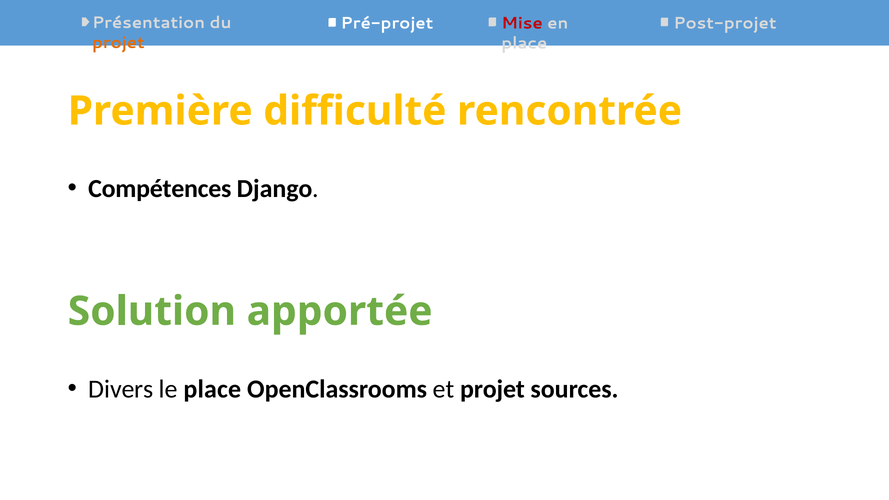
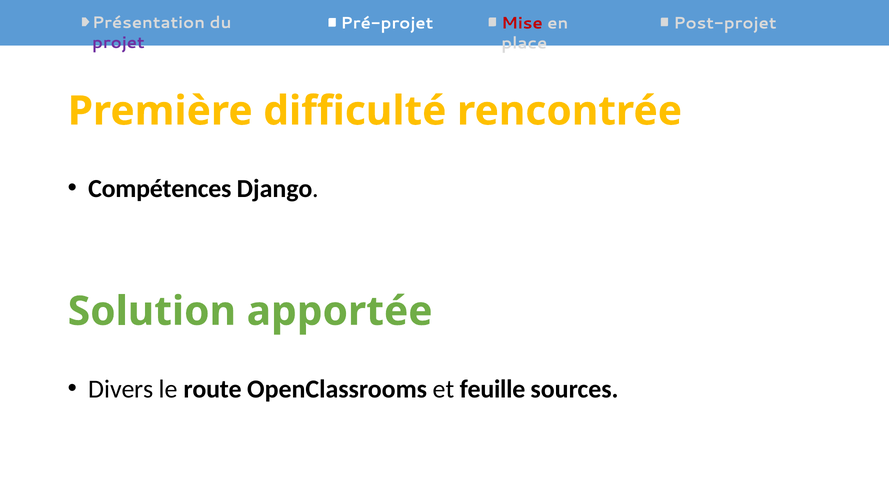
projet at (118, 43) colour: orange -> purple
le place: place -> route
et projet: projet -> feuille
